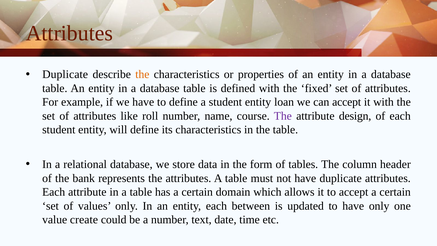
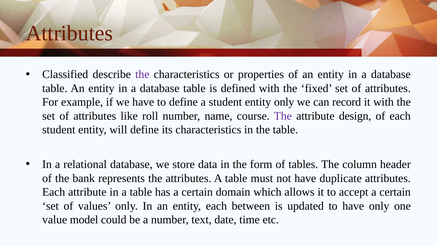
Duplicate at (65, 74): Duplicate -> Classified
the at (142, 74) colour: orange -> purple
entity loan: loan -> only
can accept: accept -> record
create: create -> model
